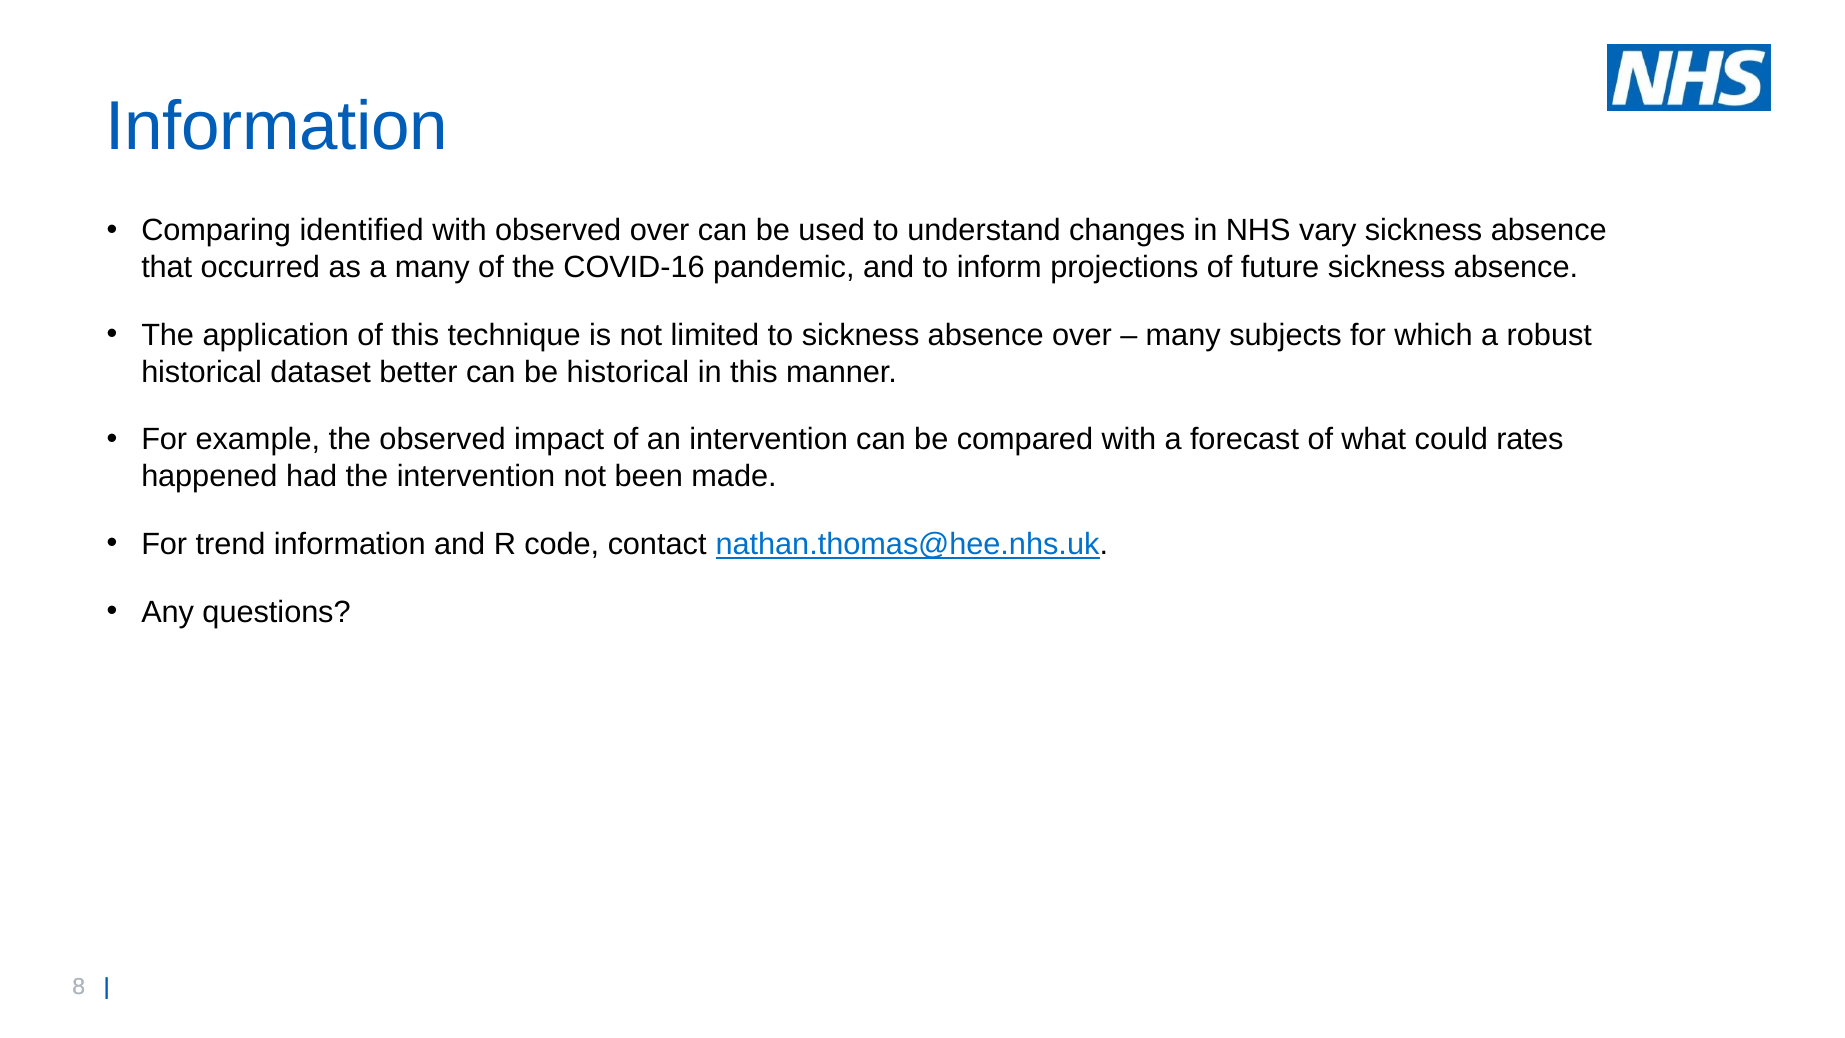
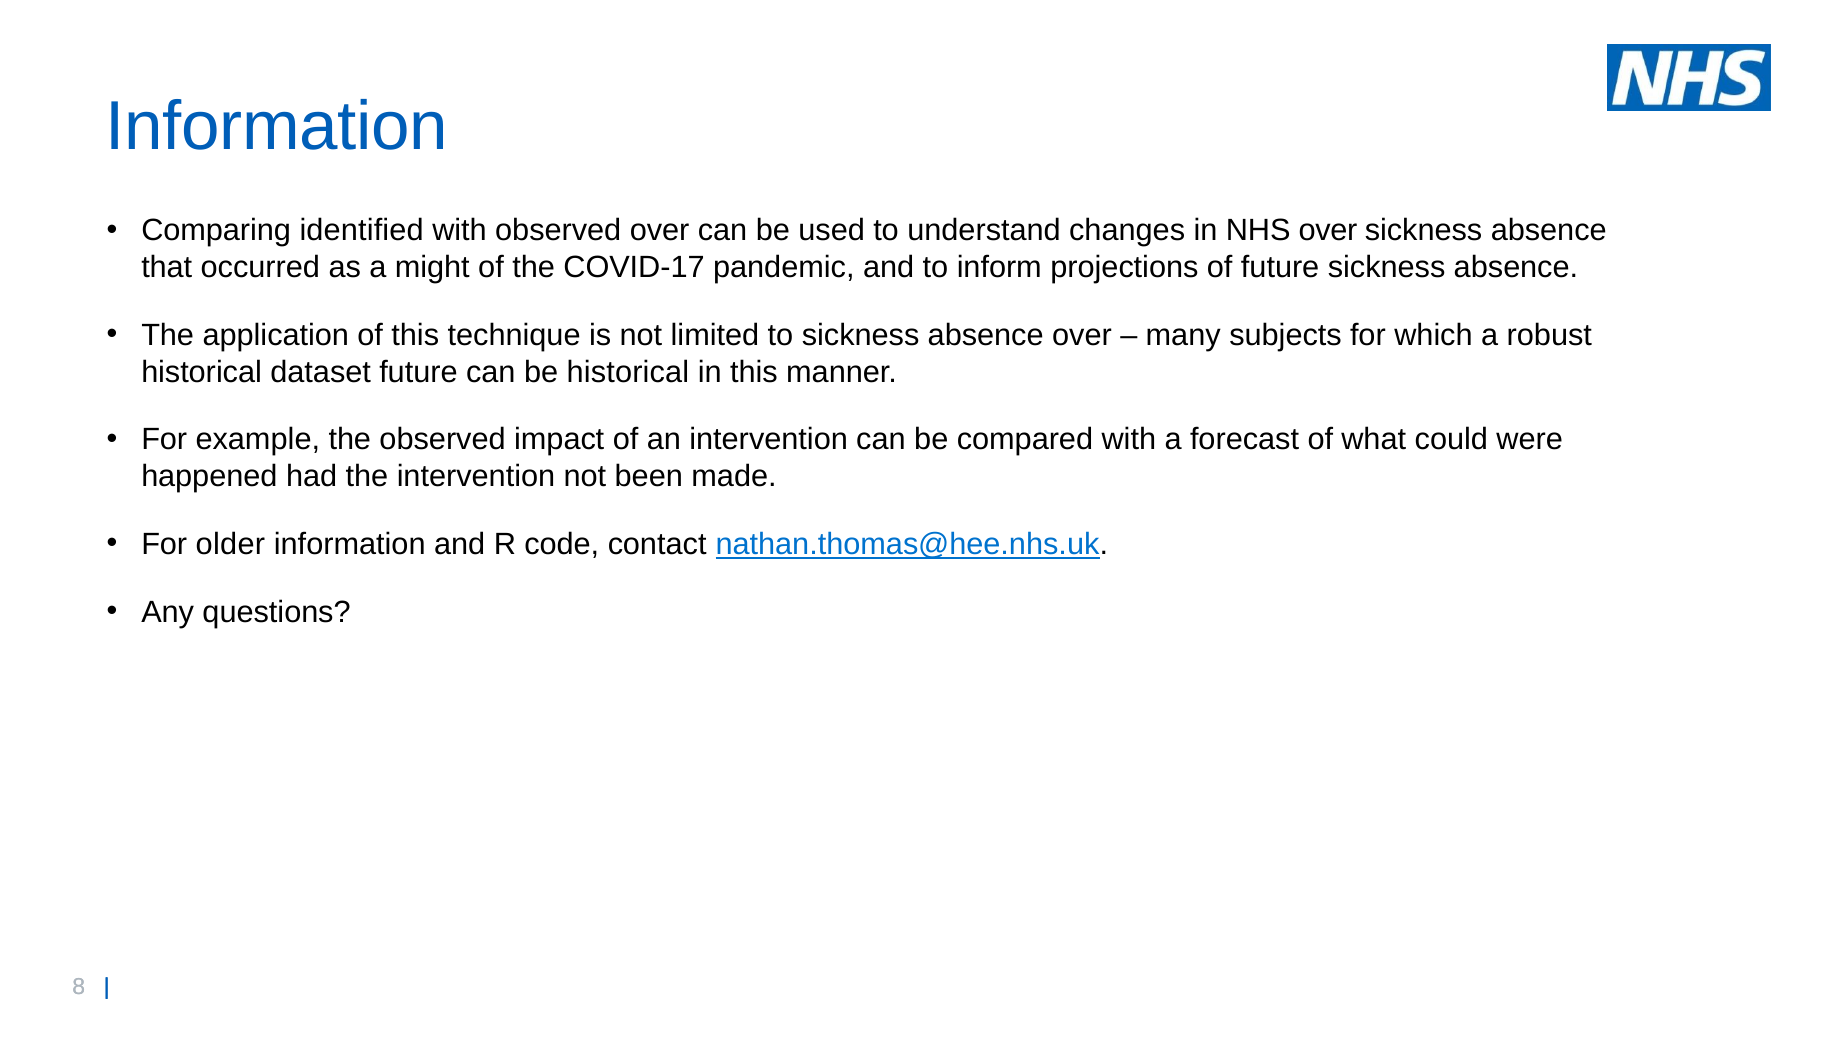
NHS vary: vary -> over
a many: many -> might
COVID-16: COVID-16 -> COVID-17
dataset better: better -> future
rates: rates -> were
trend: trend -> older
